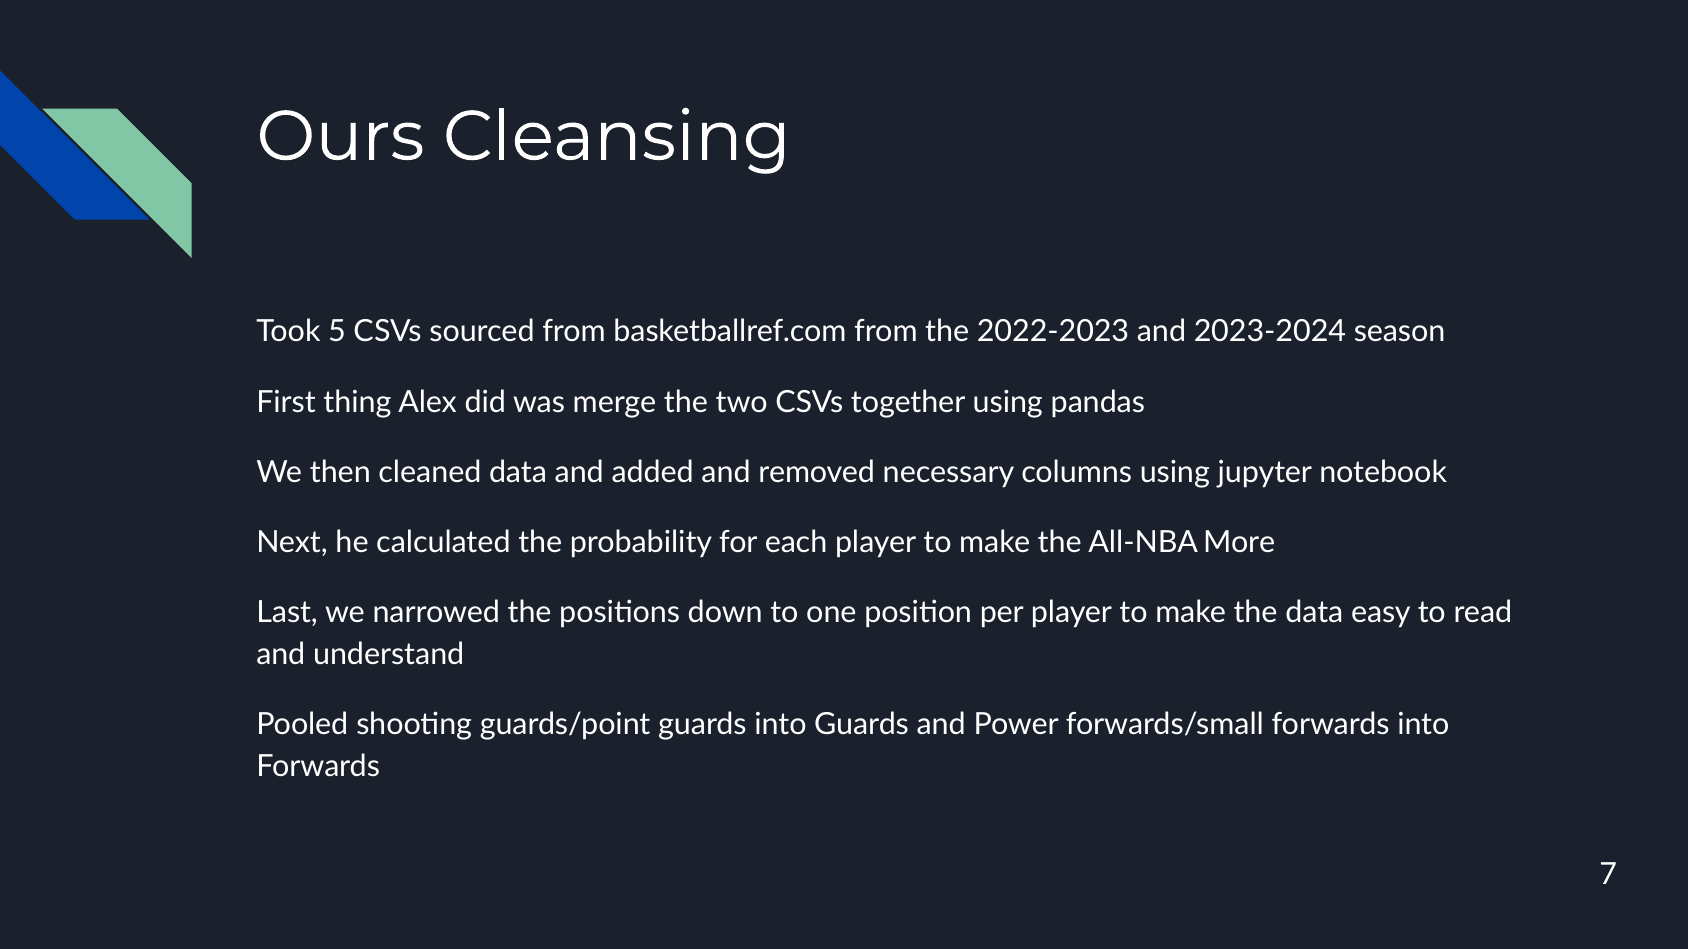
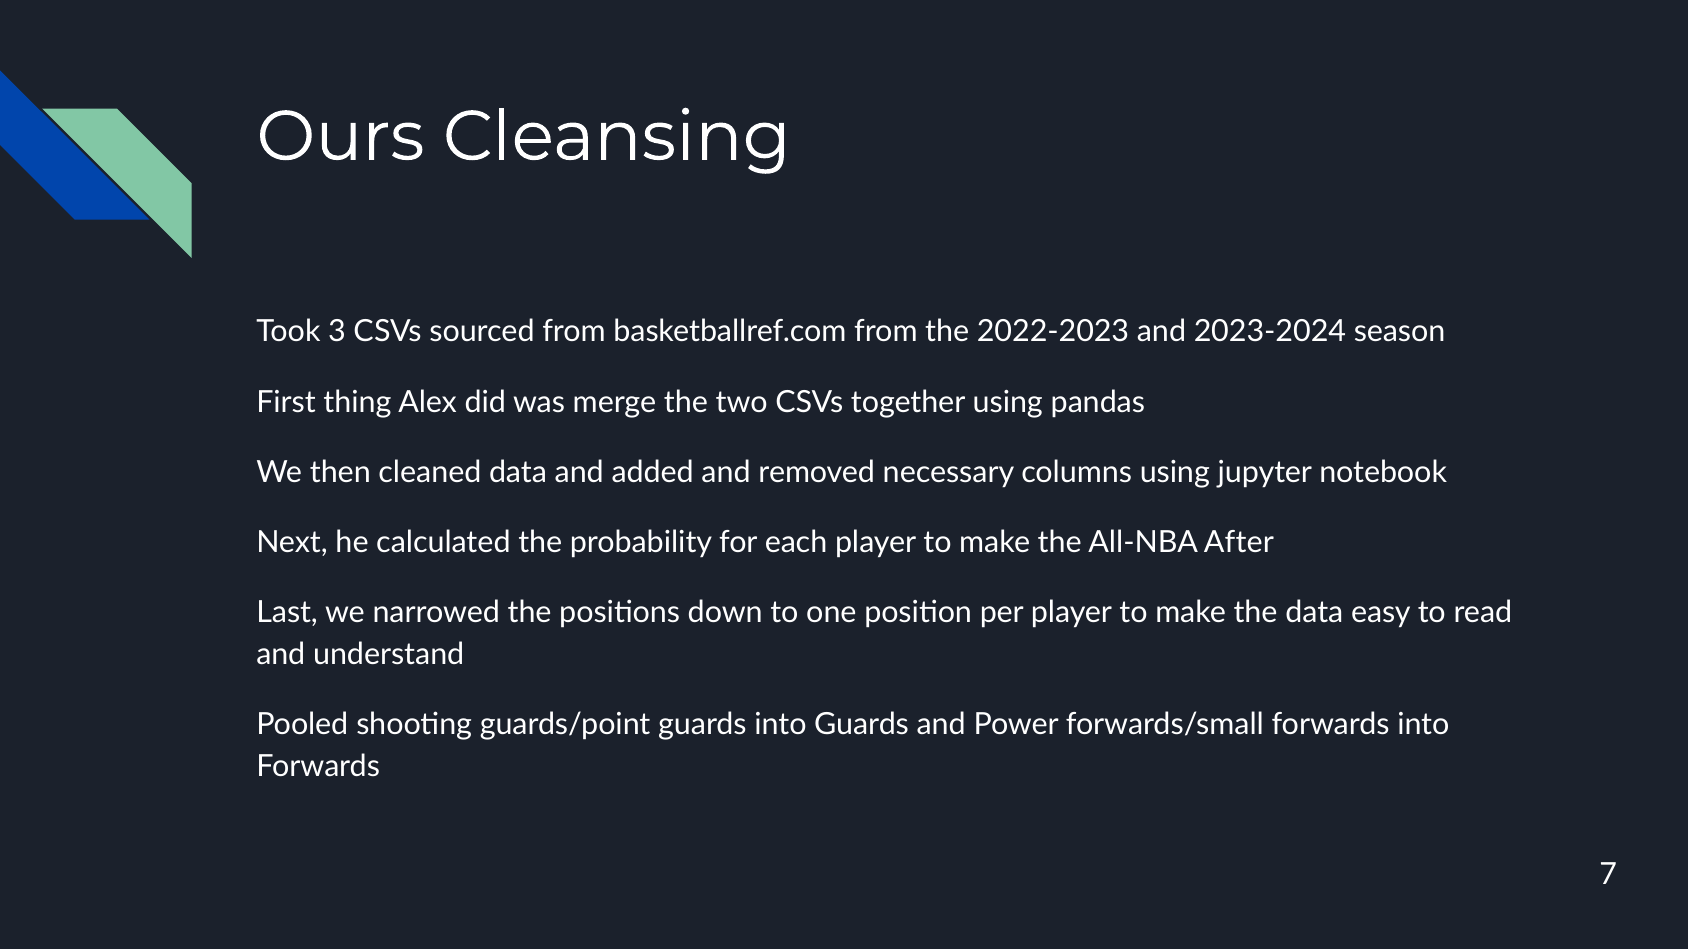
5: 5 -> 3
More: More -> After
